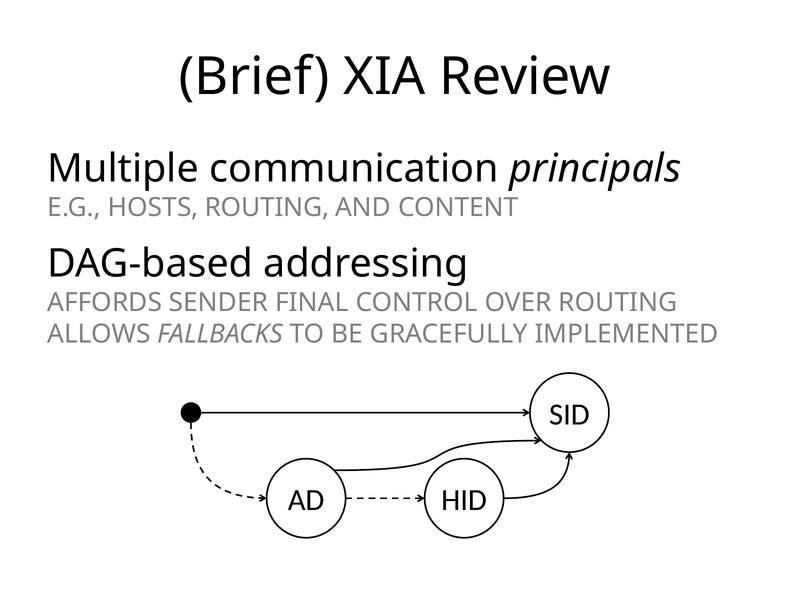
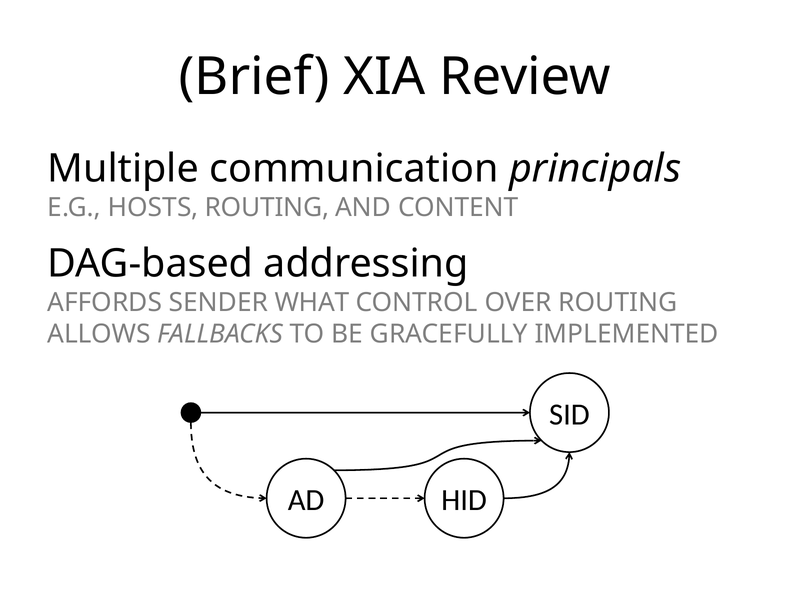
FINAL: FINAL -> WHAT
